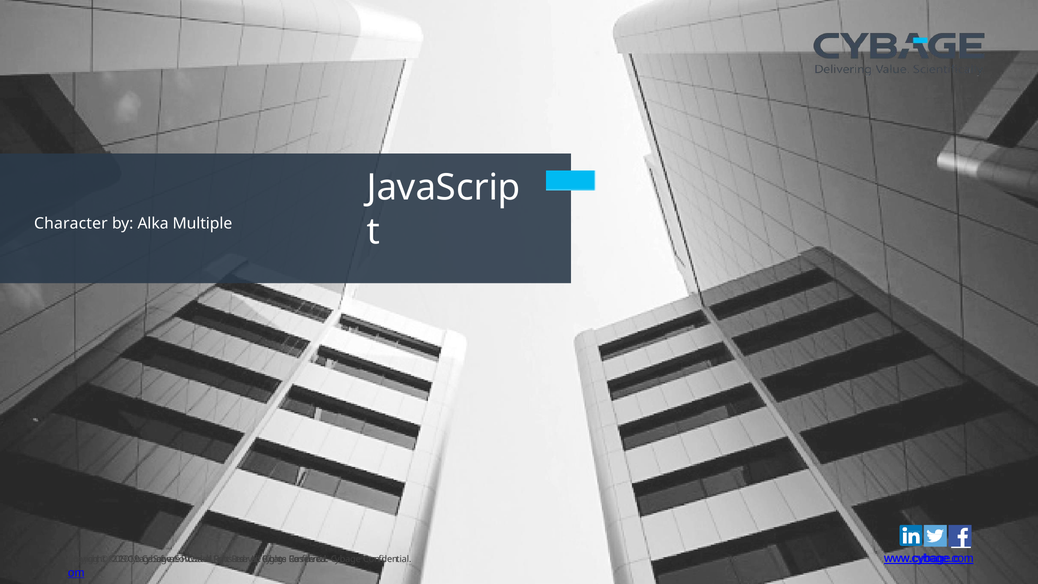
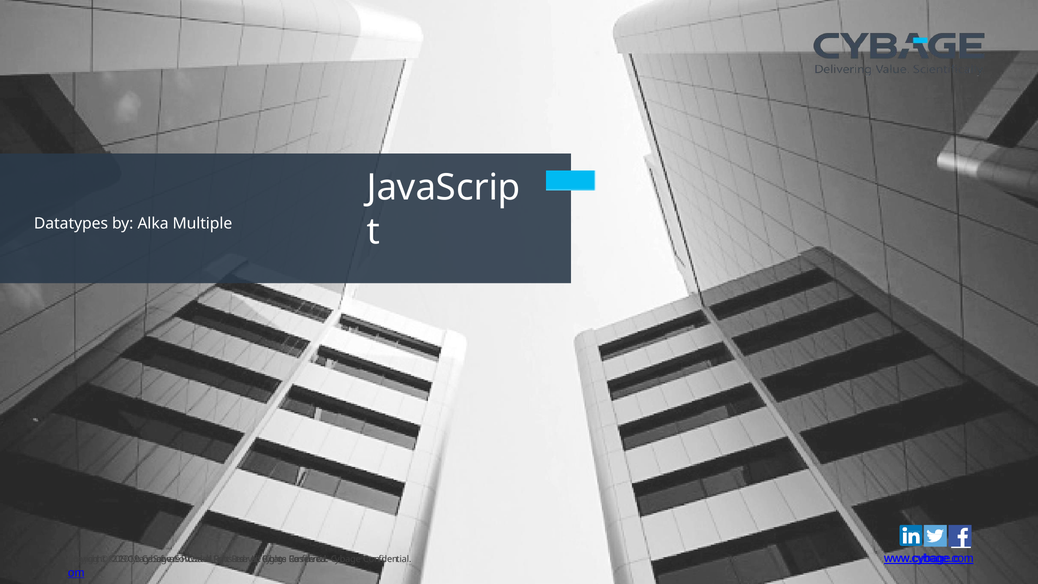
Character: Character -> Datatypes
